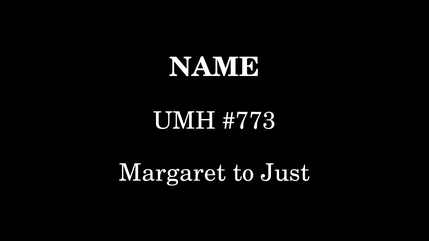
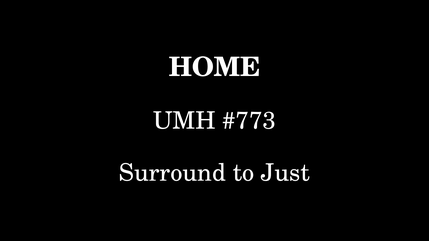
NAME: NAME -> HOME
Margaret: Margaret -> Surround
